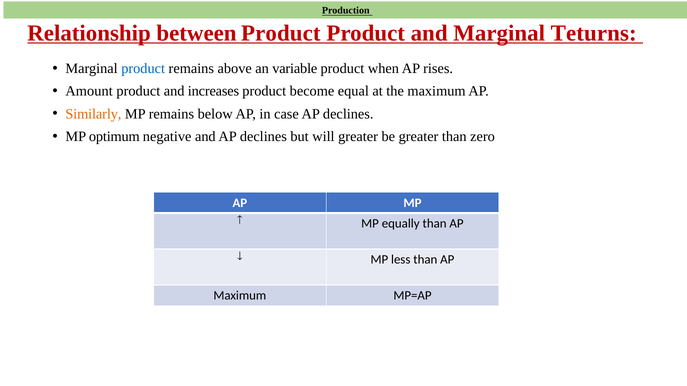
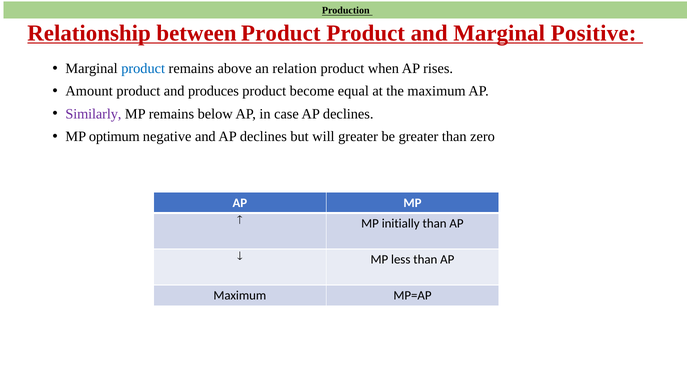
Teturns: Teturns -> Positive
variable: variable -> relation
increases: increases -> produces
Similarly colour: orange -> purple
equally: equally -> initially
